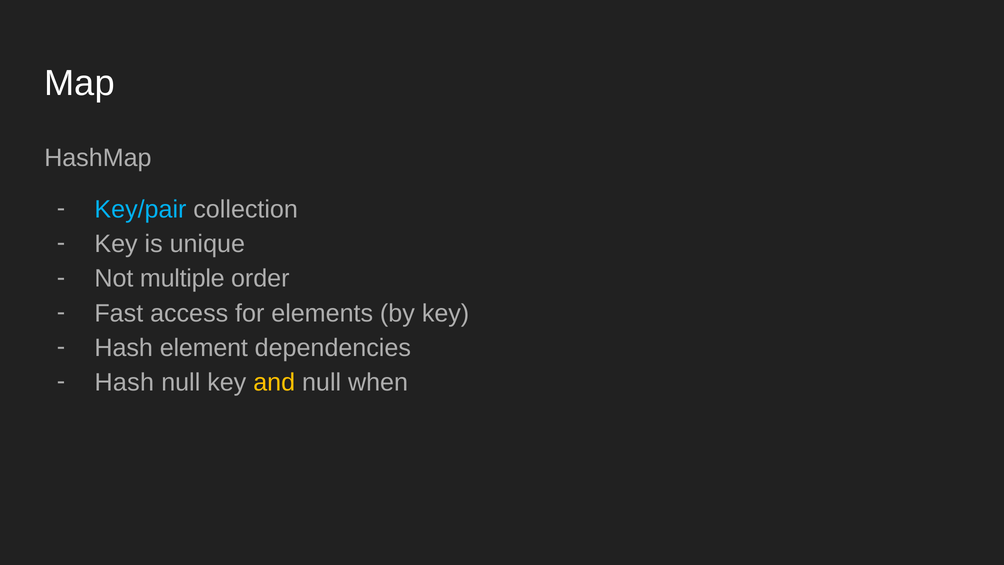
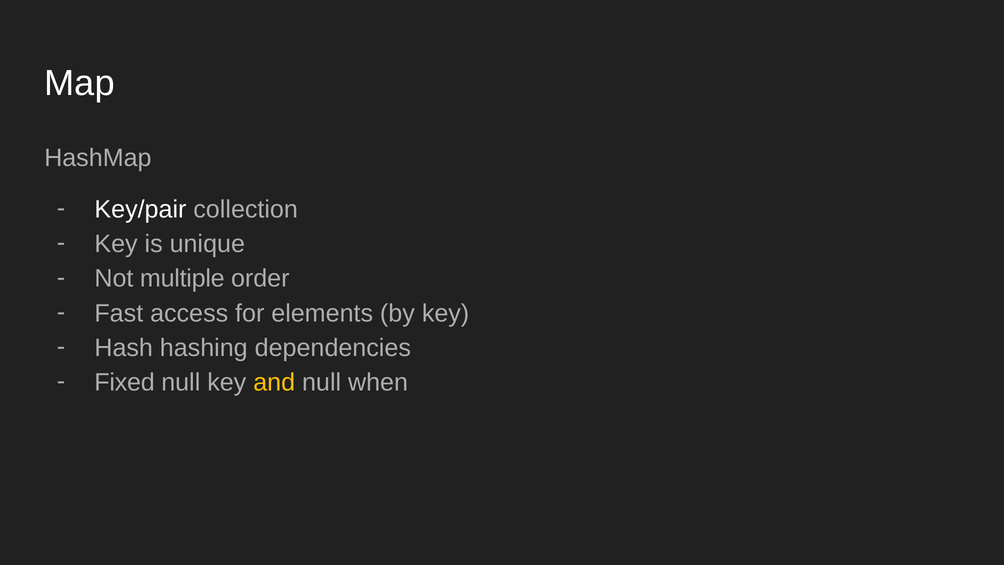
Key/pair colour: light blue -> white
element: element -> hashing
Hash at (124, 382): Hash -> Fixed
